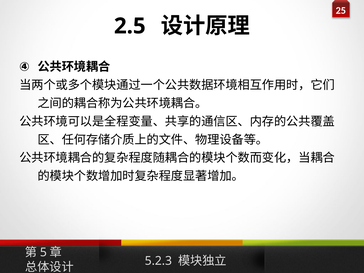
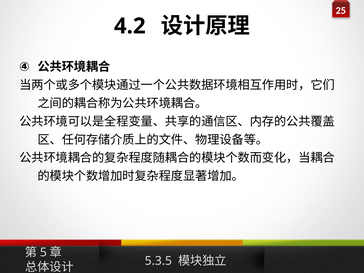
2.5: 2.5 -> 4.2
5.2.3: 5.2.3 -> 5.3.5
